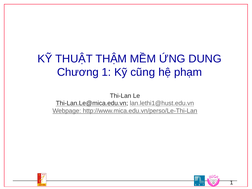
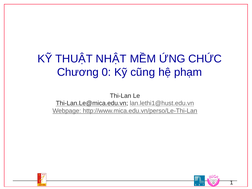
THẬM: THẬM -> NHẬT
DUNG: DUNG -> CHỨC
Chương 1: 1 -> 0
